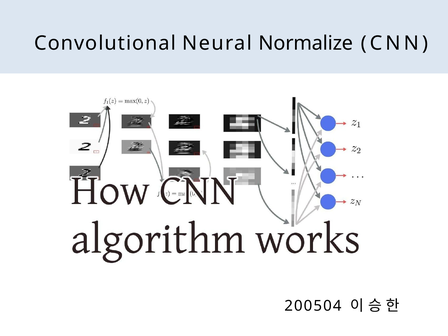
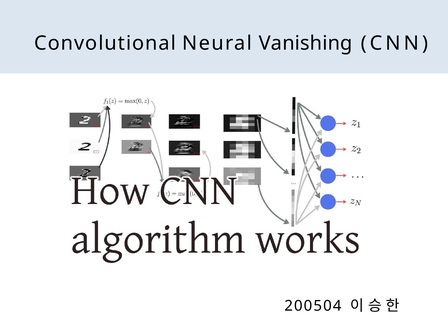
Normalize: Normalize -> Vanishing
